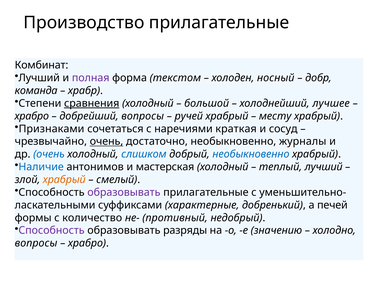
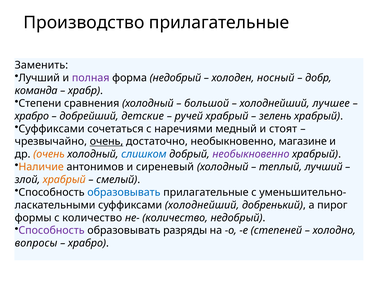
Комбинат: Комбинат -> Заменить
форма текстом: текстом -> недобрый
сравнения underline: present -> none
добрейший вопросы: вопросы -> детские
месту: месту -> зелень
Признаками at (51, 129): Признаками -> Суффиксами
краткая: краткая -> медный
сосуд: сосуд -> стоят
журналы: журналы -> магазине
очень at (49, 154) colour: blue -> orange
необыкновенно at (251, 154) colour: blue -> purple
Наличие colour: blue -> orange
мастерская: мастерская -> сиреневый
образовывать at (124, 193) colour: purple -> blue
суффиксами характерные: характерные -> холоднейший
печей: печей -> пирог
не- противный: противный -> количество
значению: значению -> степеней
